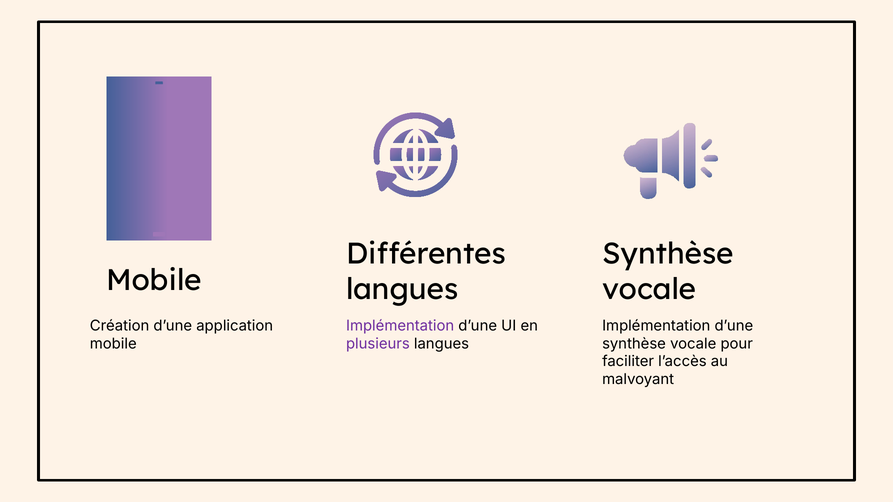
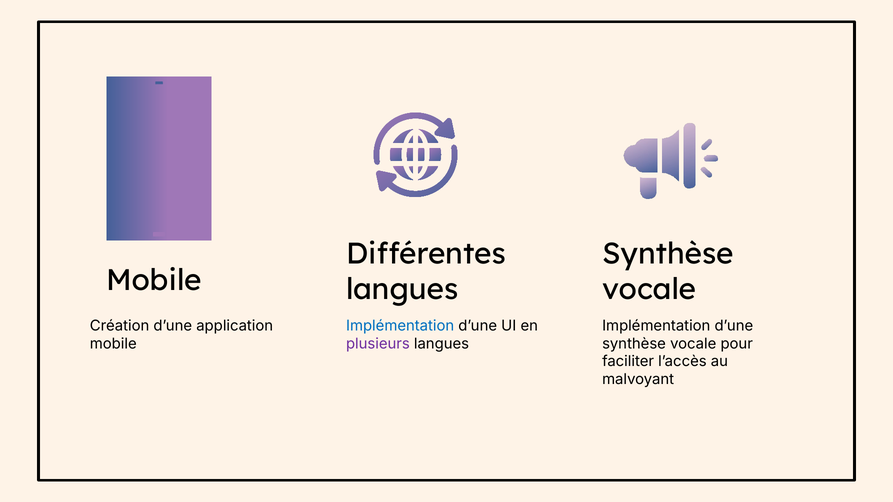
Implémentation at (400, 326) colour: purple -> blue
